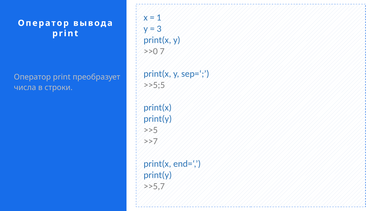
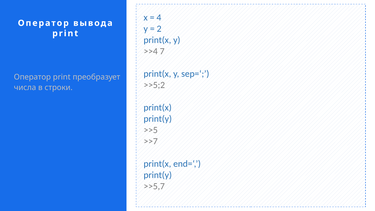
1: 1 -> 4
3: 3 -> 2
>>0: >>0 -> >>4
>>5;5: >>5;5 -> >>5;2
